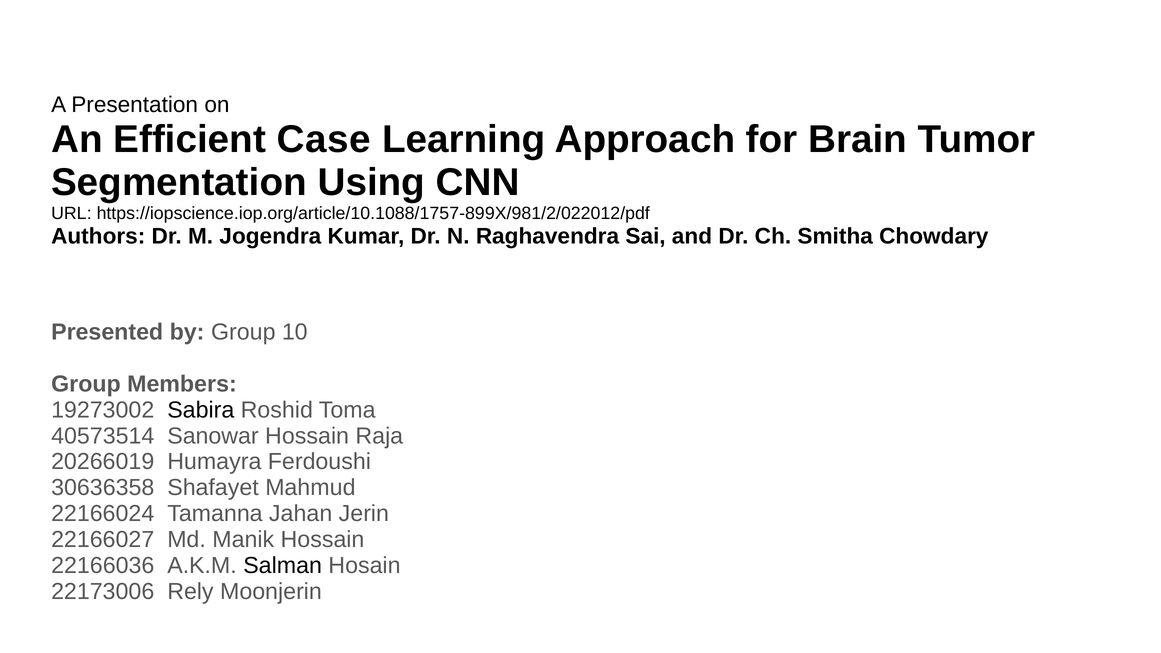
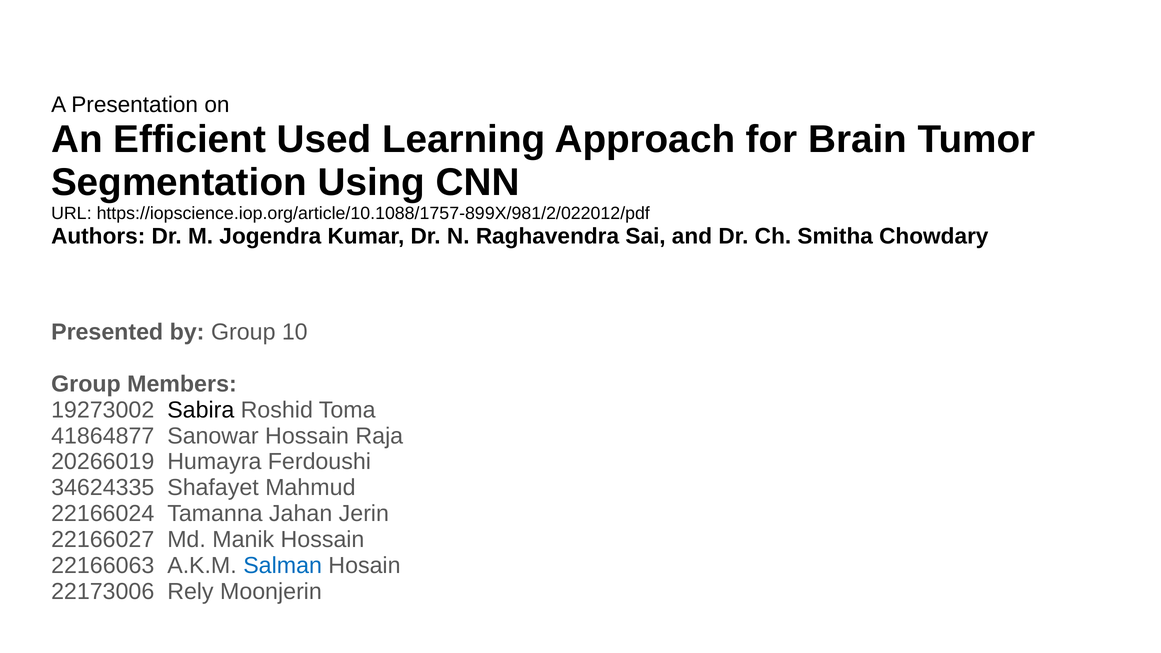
Case: Case -> Used
40573514: 40573514 -> 41864877
30636358: 30636358 -> 34624335
22166036: 22166036 -> 22166063
Salman colour: black -> blue
